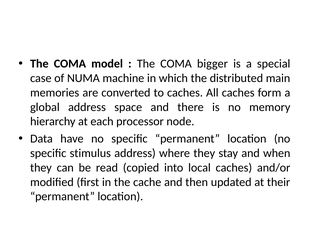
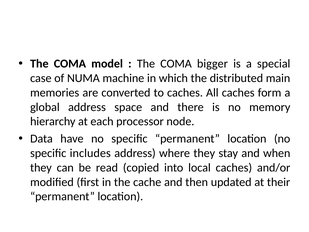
stimulus: stimulus -> includes
